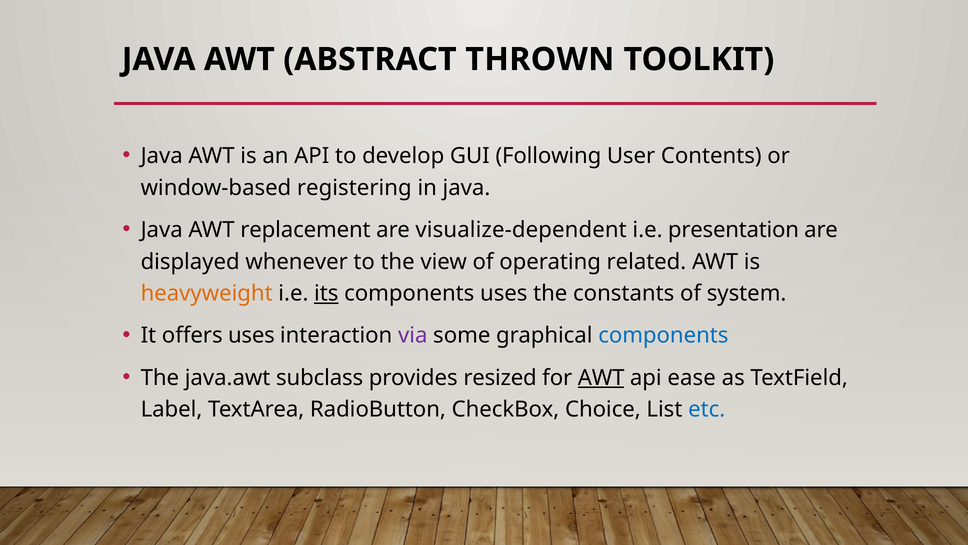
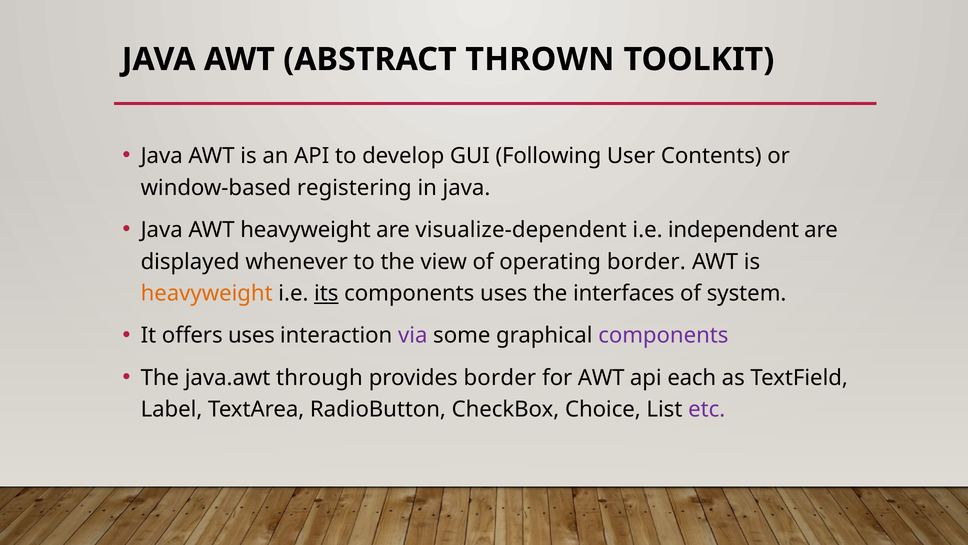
AWT replacement: replacement -> heavyweight
presentation: presentation -> independent
operating related: related -> border
constants: constants -> interfaces
components at (663, 335) colour: blue -> purple
subclass: subclass -> through
provides resized: resized -> border
AWT at (601, 377) underline: present -> none
ease: ease -> each
etc colour: blue -> purple
